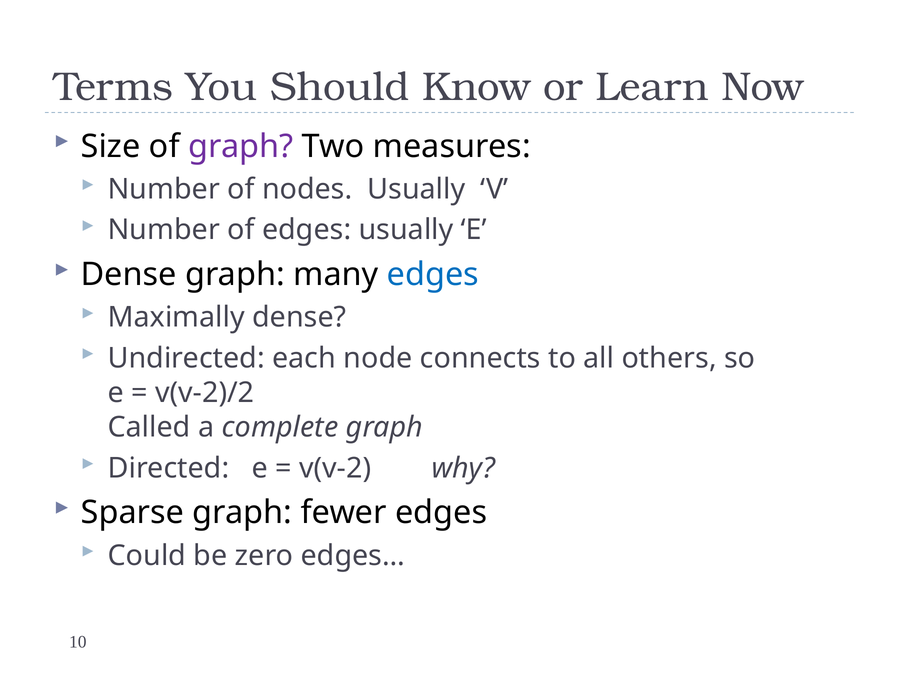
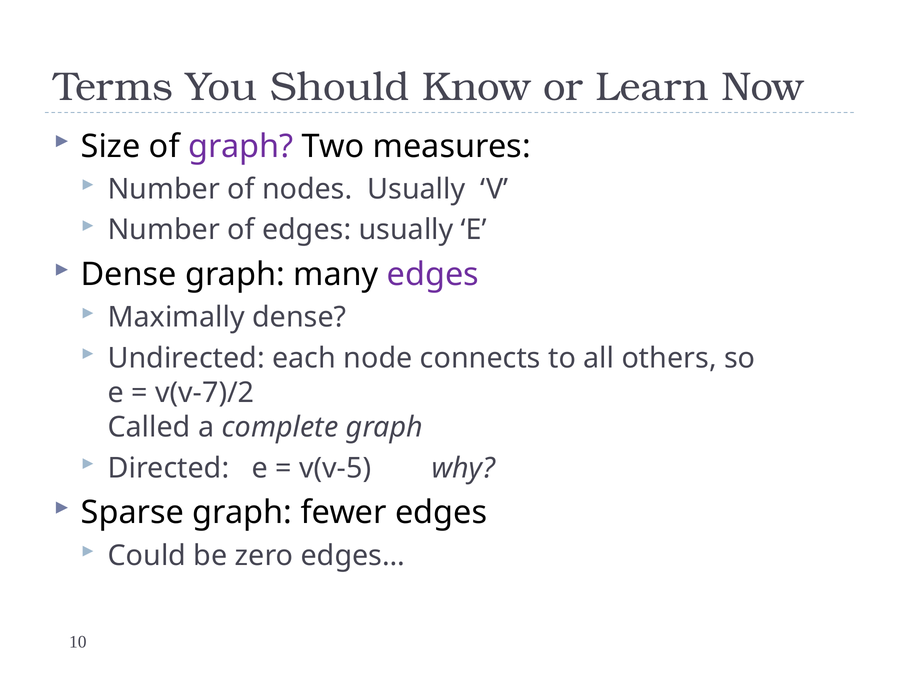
edges at (433, 274) colour: blue -> purple
v(v-2)/2: v(v-2)/2 -> v(v-7)/2
v(v-2: v(v-2 -> v(v-5
